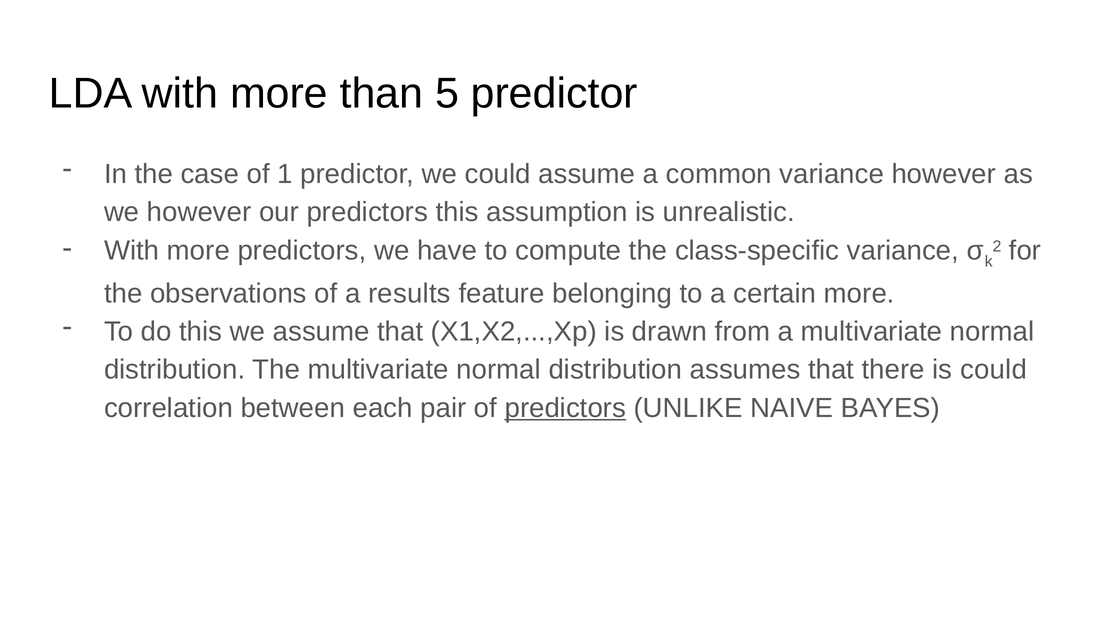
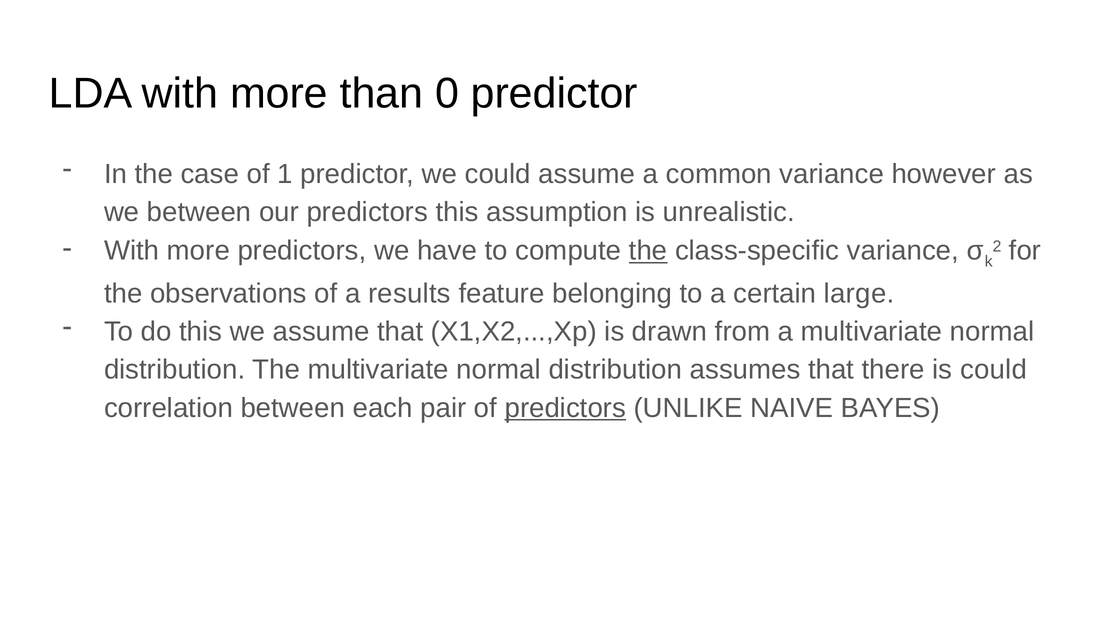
5: 5 -> 0
we however: however -> between
the at (648, 251) underline: none -> present
certain more: more -> large
